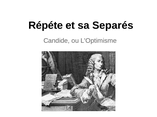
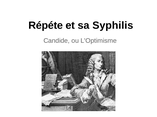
Separés: Separés -> Syphilis
